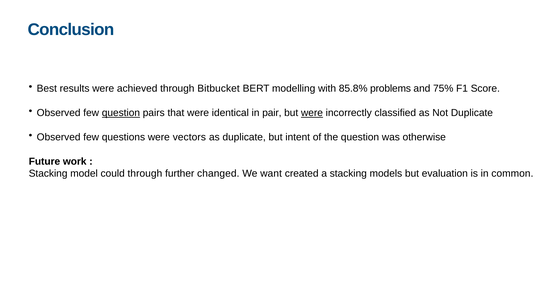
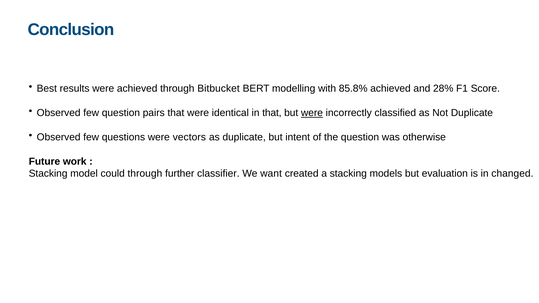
85.8% problems: problems -> achieved
75%: 75% -> 28%
question at (121, 113) underline: present -> none
in pair: pair -> that
changed: changed -> classifier
common: common -> changed
